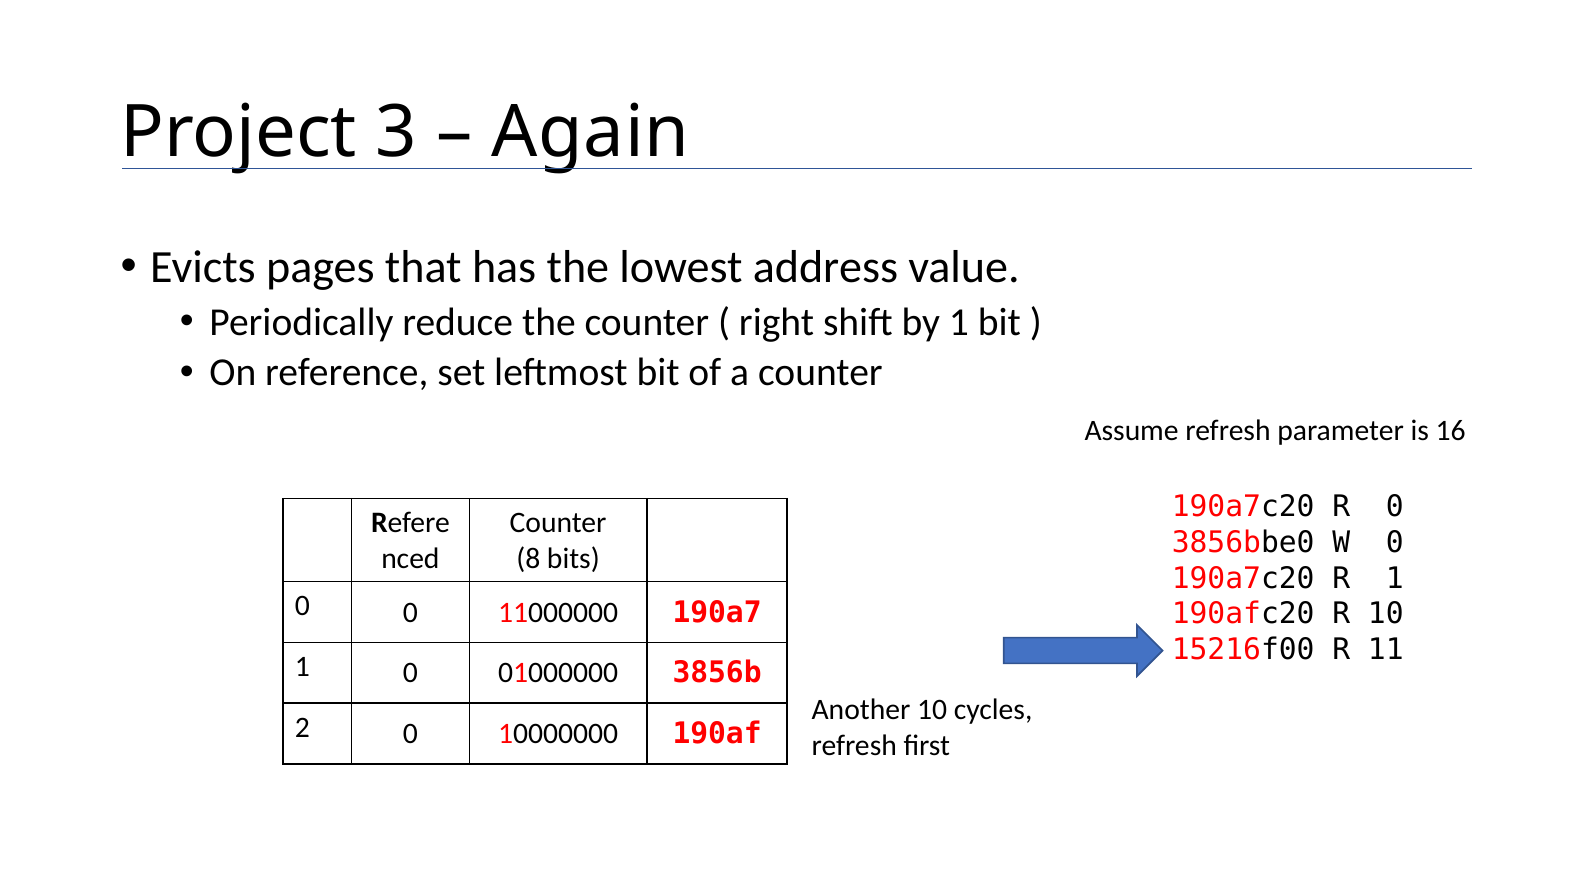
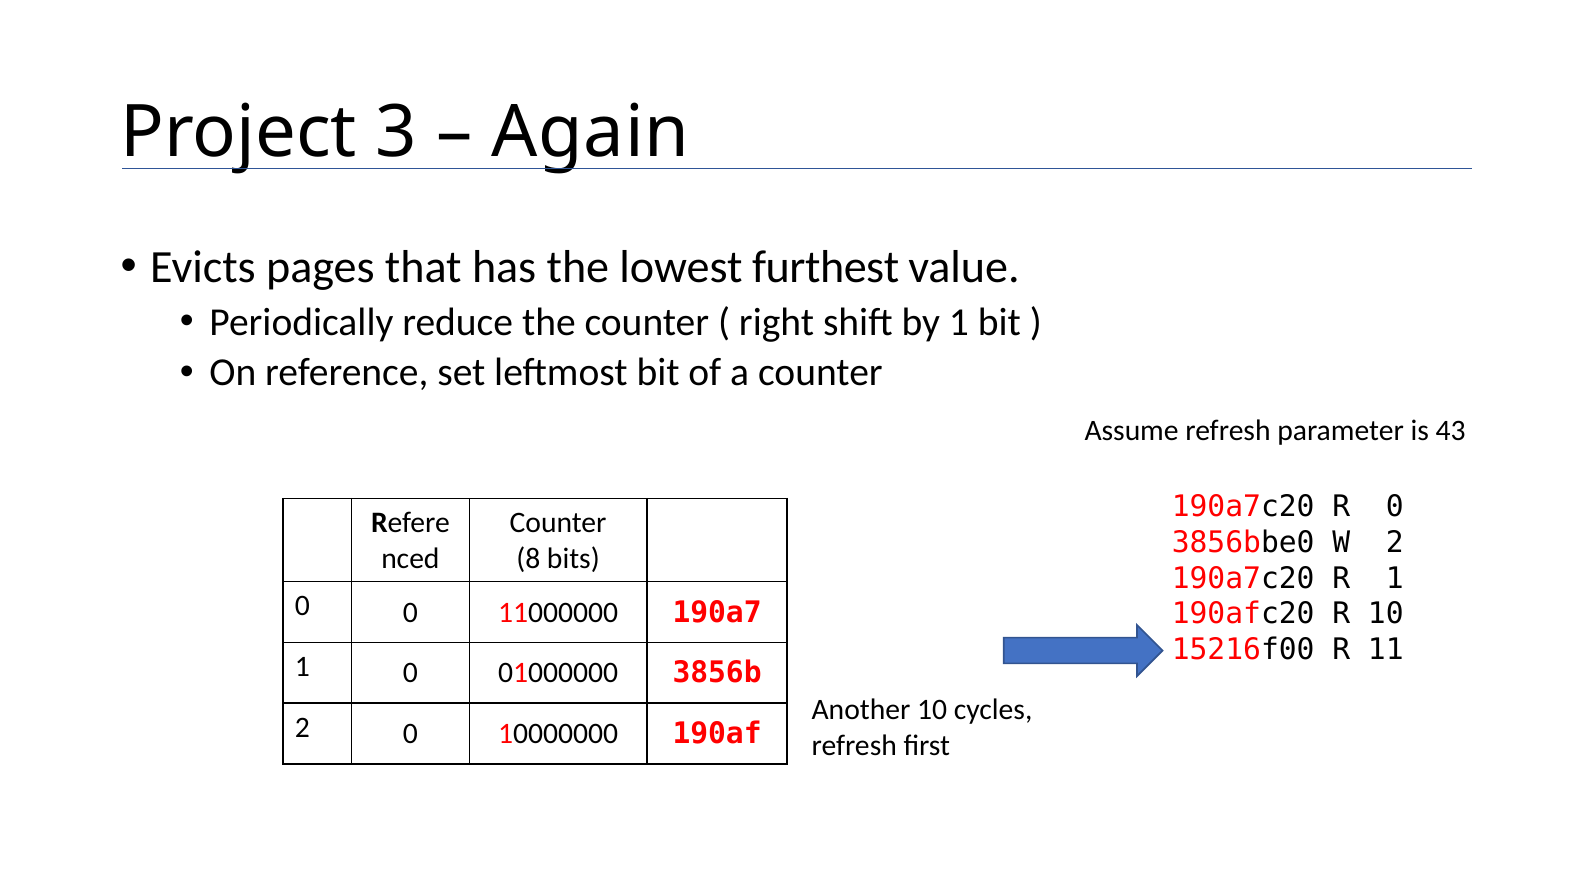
address: address -> furthest
16: 16 -> 43
W 0: 0 -> 2
